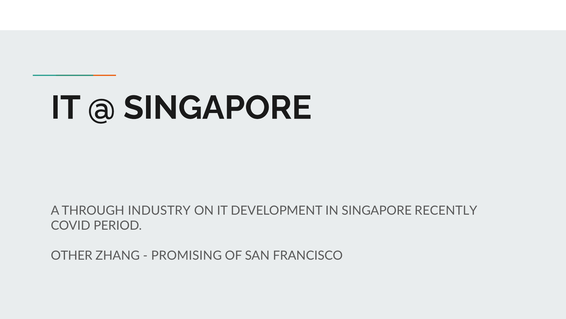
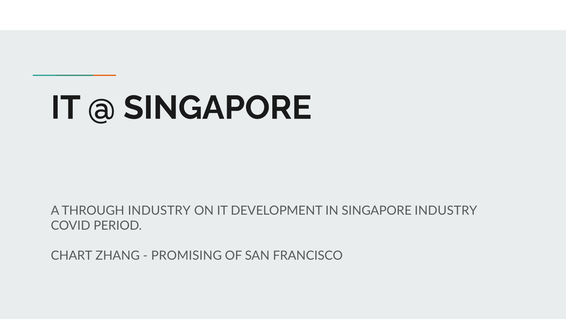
SINGAPORE RECENTLY: RECENTLY -> INDUSTRY
OTHER: OTHER -> CHART
